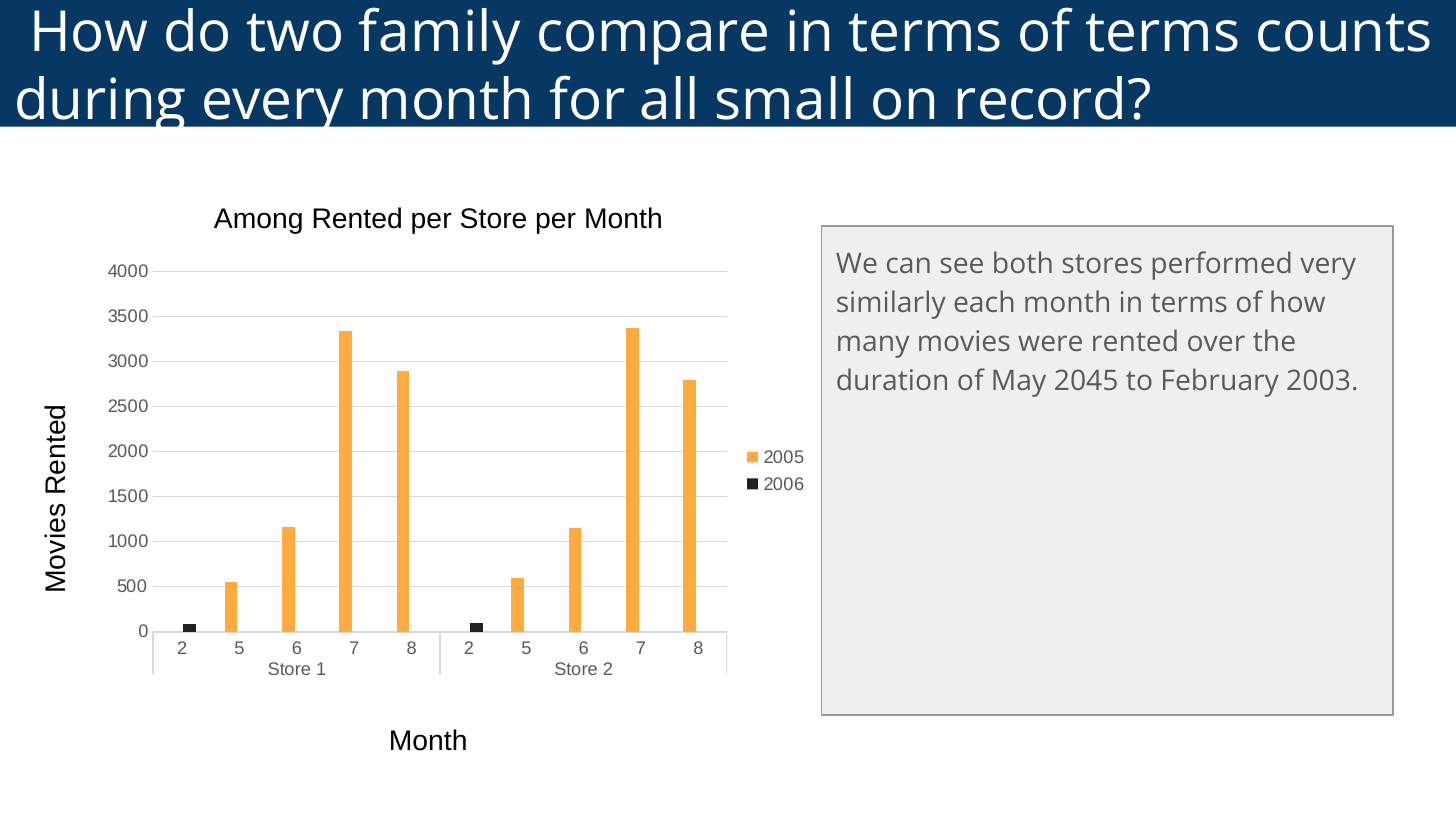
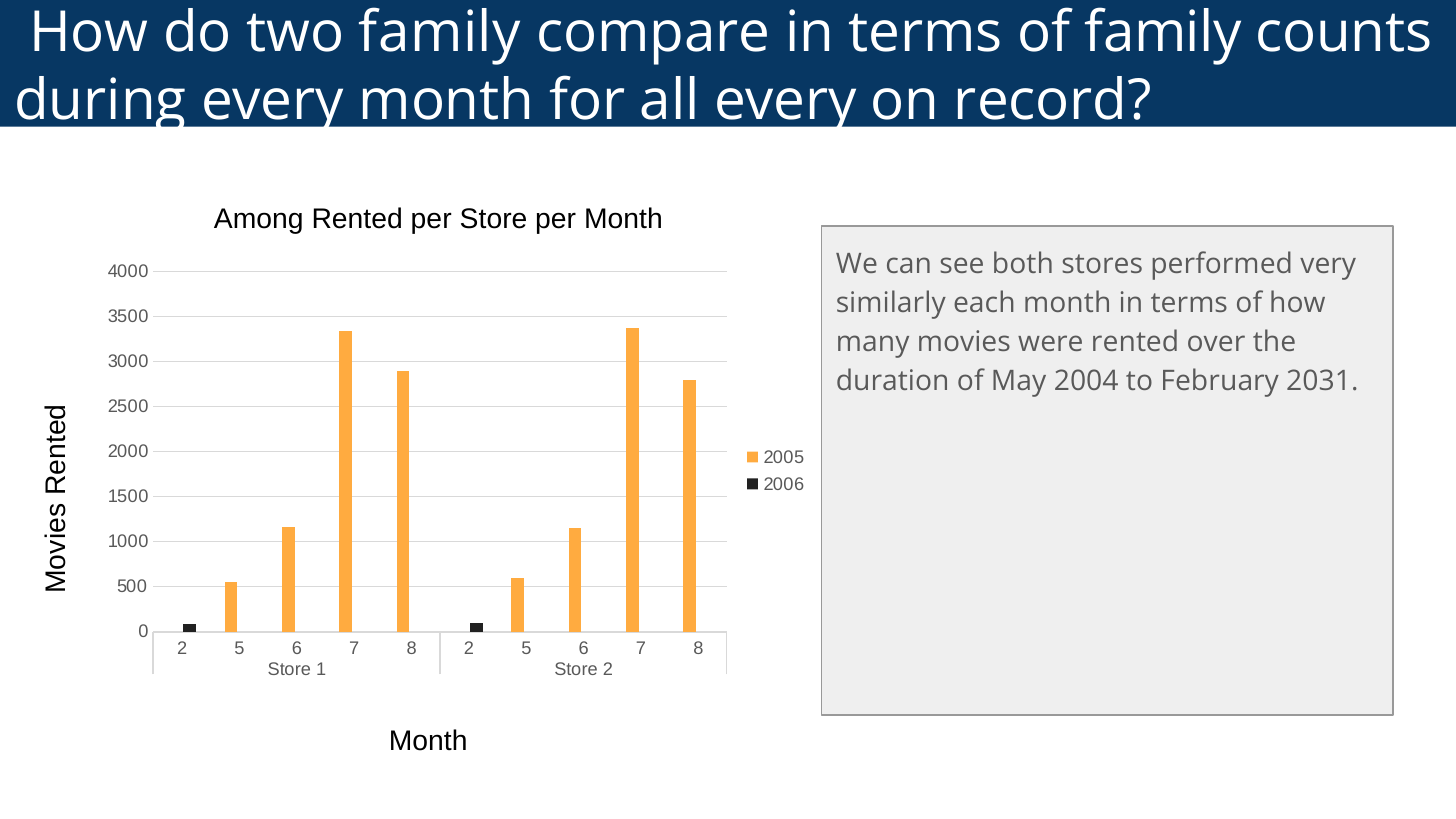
of terms: terms -> family
all small: small -> every
2045: 2045 -> 2004
2003: 2003 -> 2031
